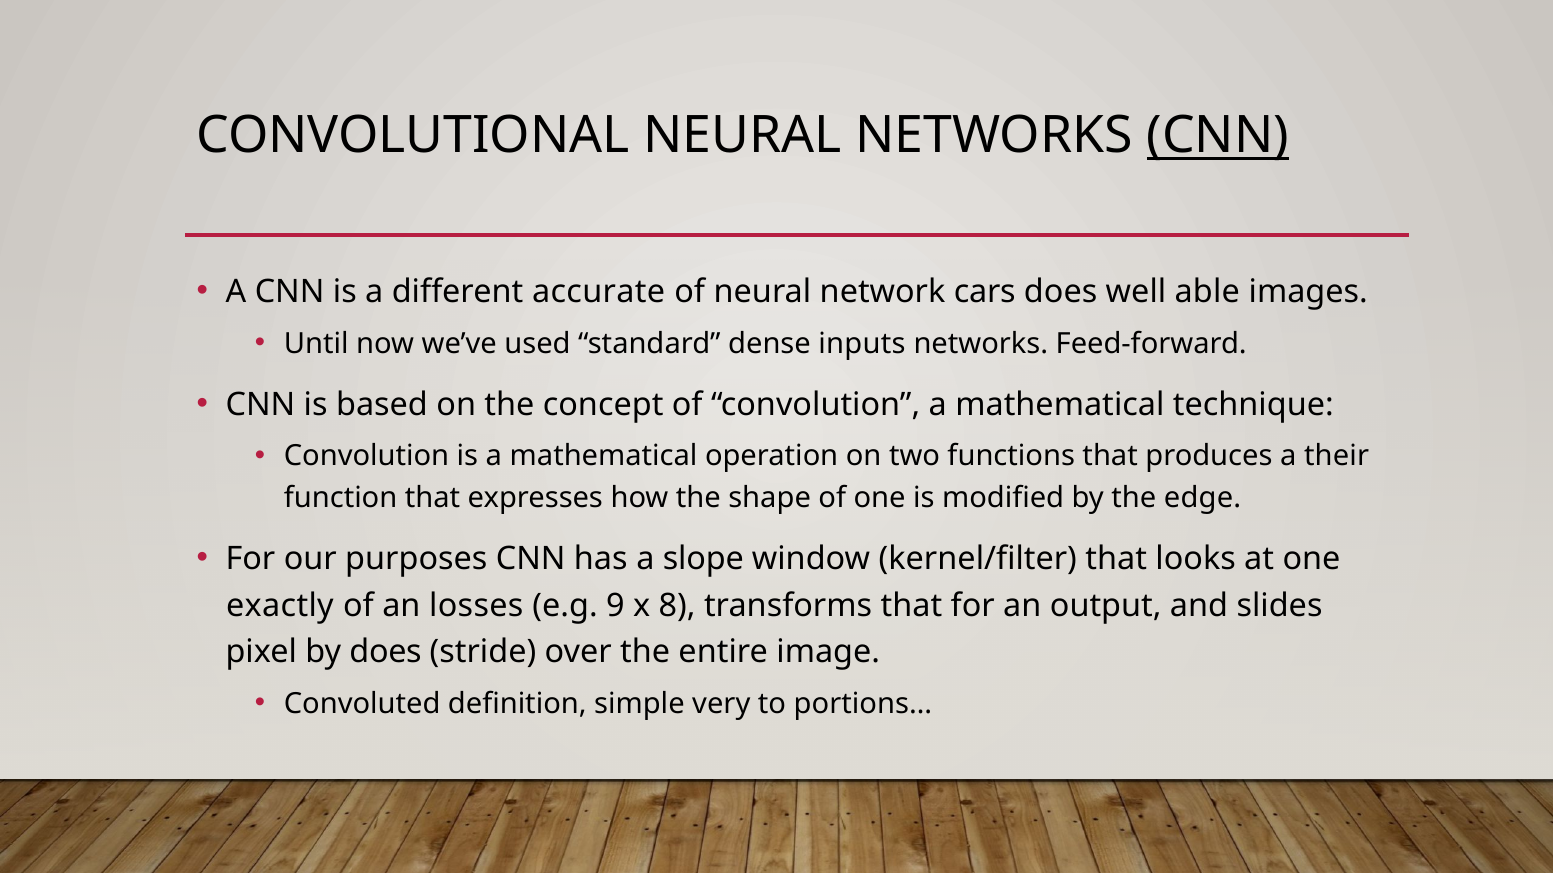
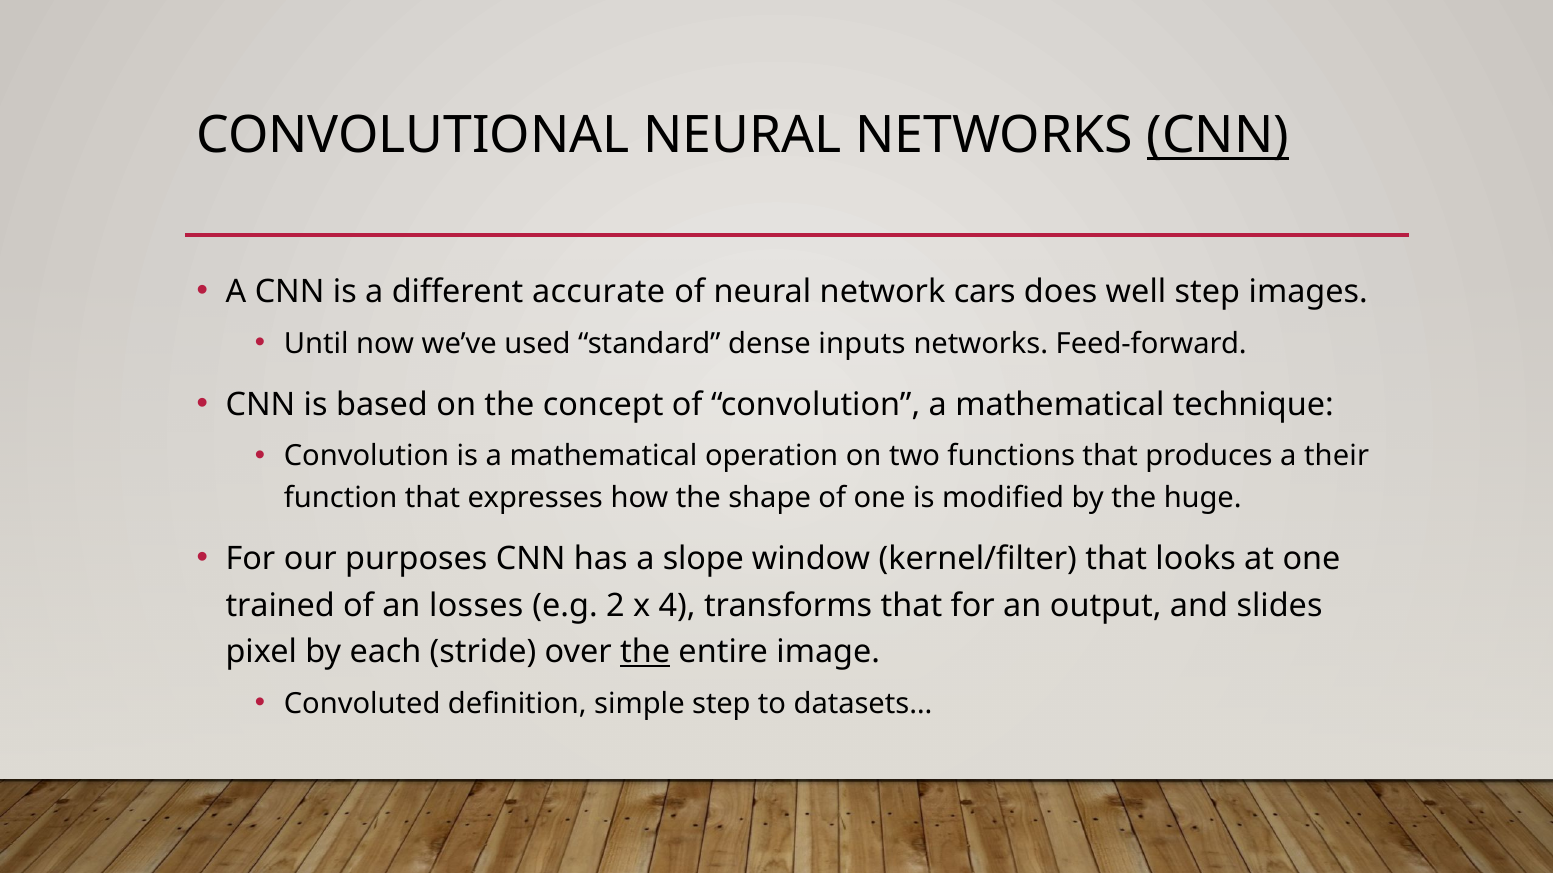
well able: able -> step
edge: edge -> huge
exactly: exactly -> trained
9: 9 -> 2
8: 8 -> 4
by does: does -> each
the at (645, 653) underline: none -> present
simple very: very -> step
portions…: portions… -> datasets…
